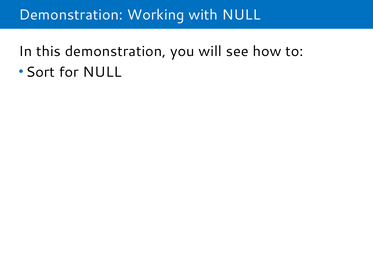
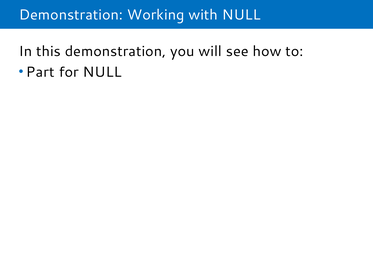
Sort: Sort -> Part
